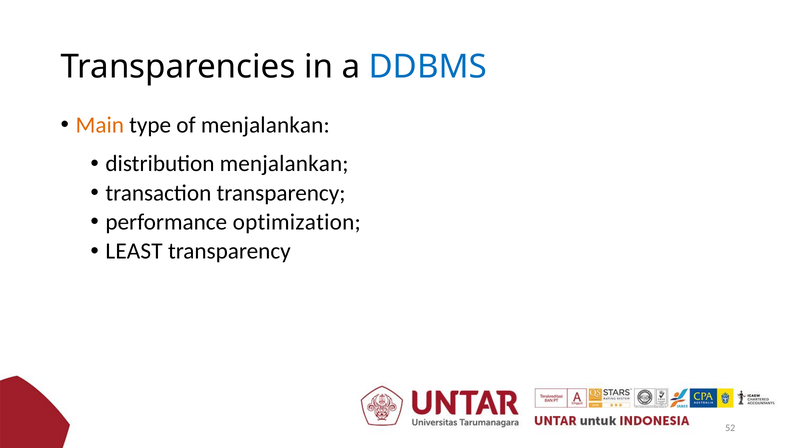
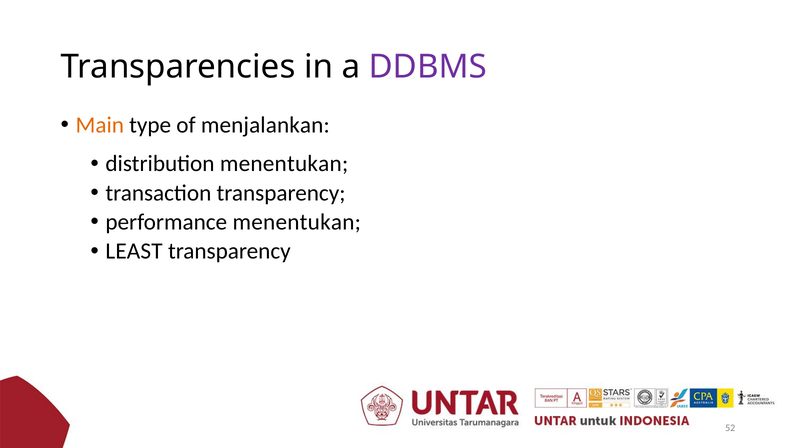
DDBMS colour: blue -> purple
distribution menjalankan: menjalankan -> menentukan
performance optimization: optimization -> menentukan
